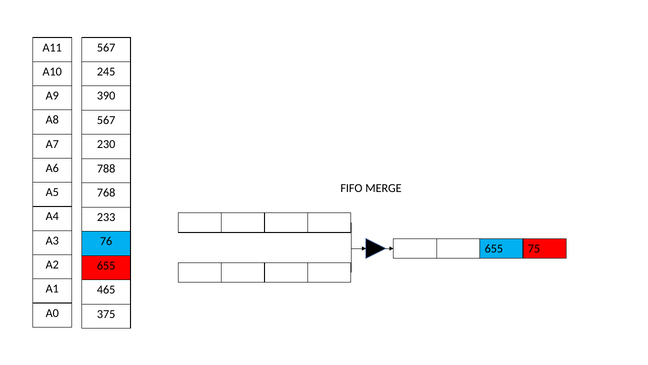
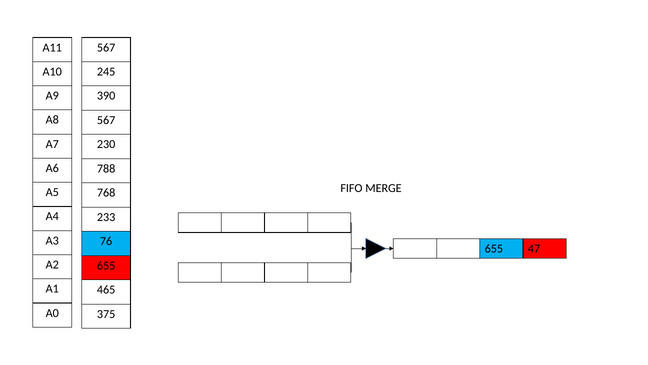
75: 75 -> 47
